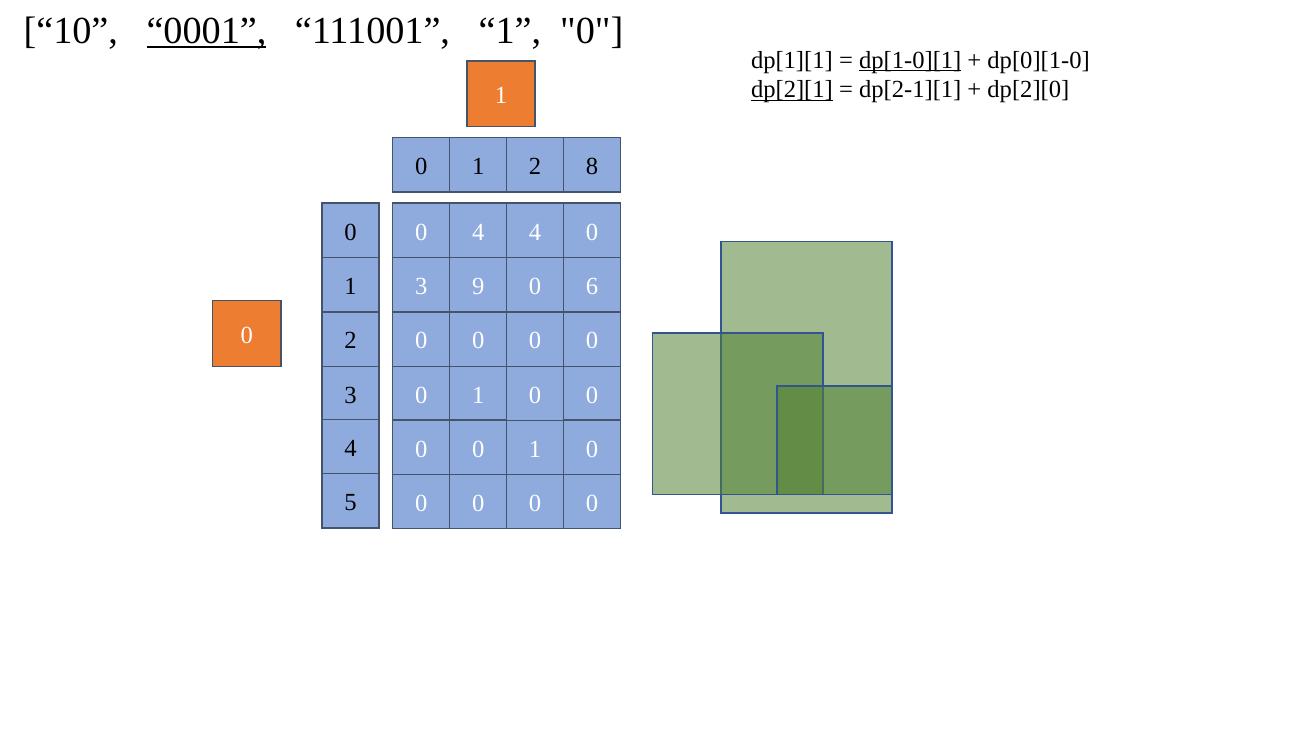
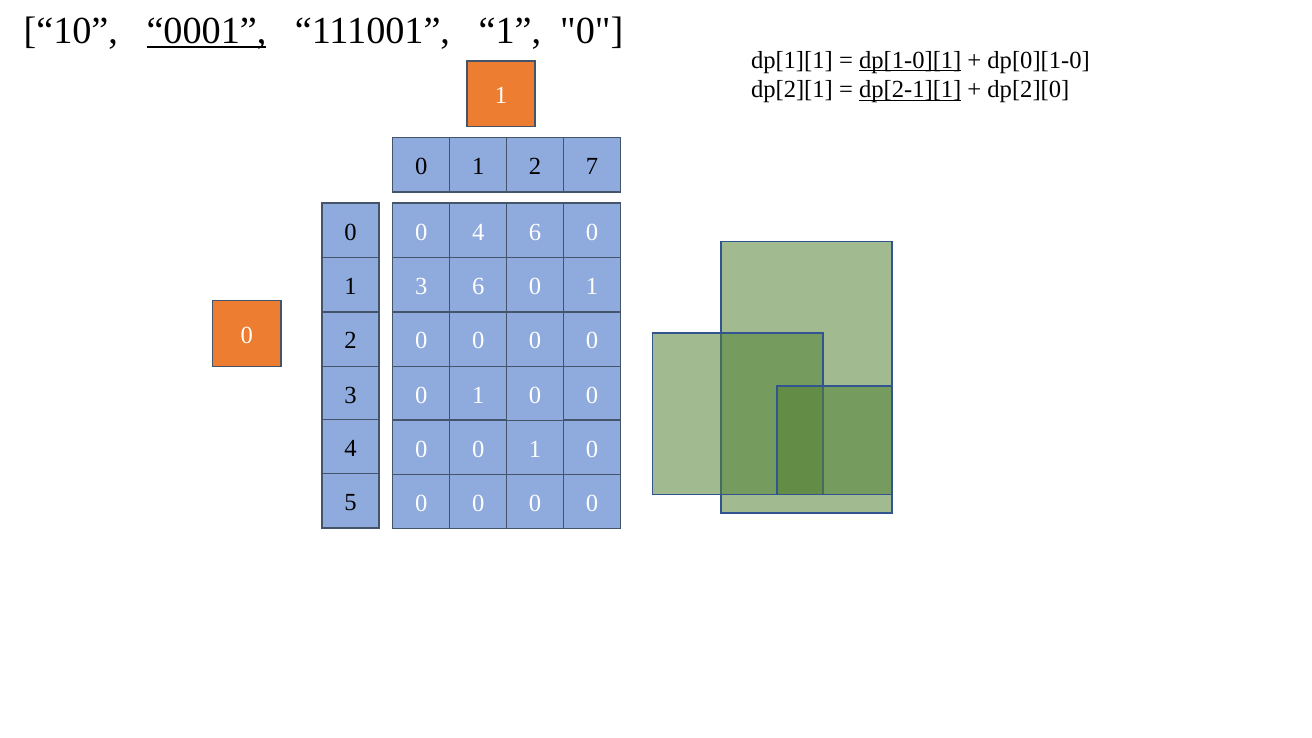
dp[2][1 underline: present -> none
dp[2-1][1 underline: none -> present
8: 8 -> 7
4 4: 4 -> 6
3 9: 9 -> 6
6 at (592, 286): 6 -> 1
